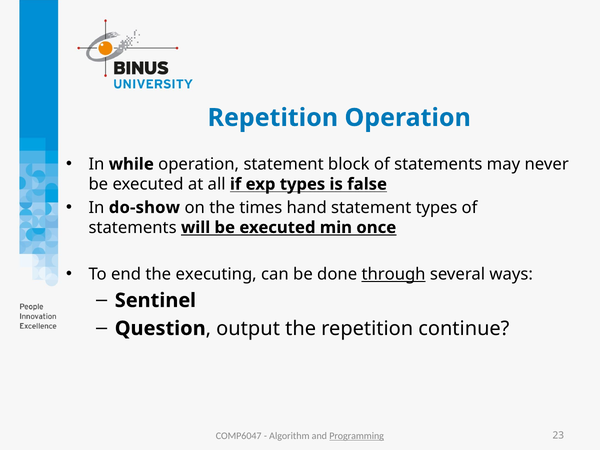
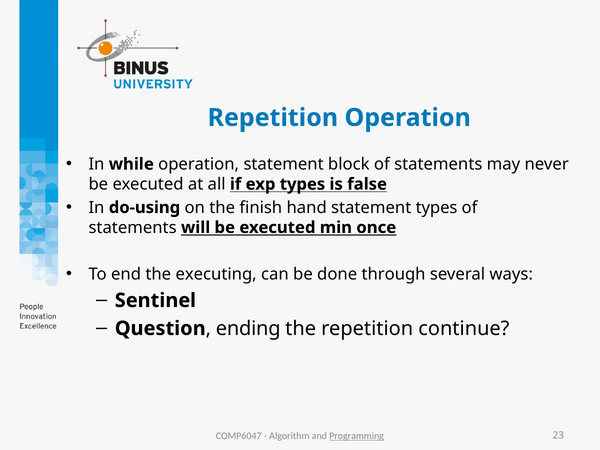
do-show: do-show -> do-using
times: times -> finish
through underline: present -> none
output: output -> ending
